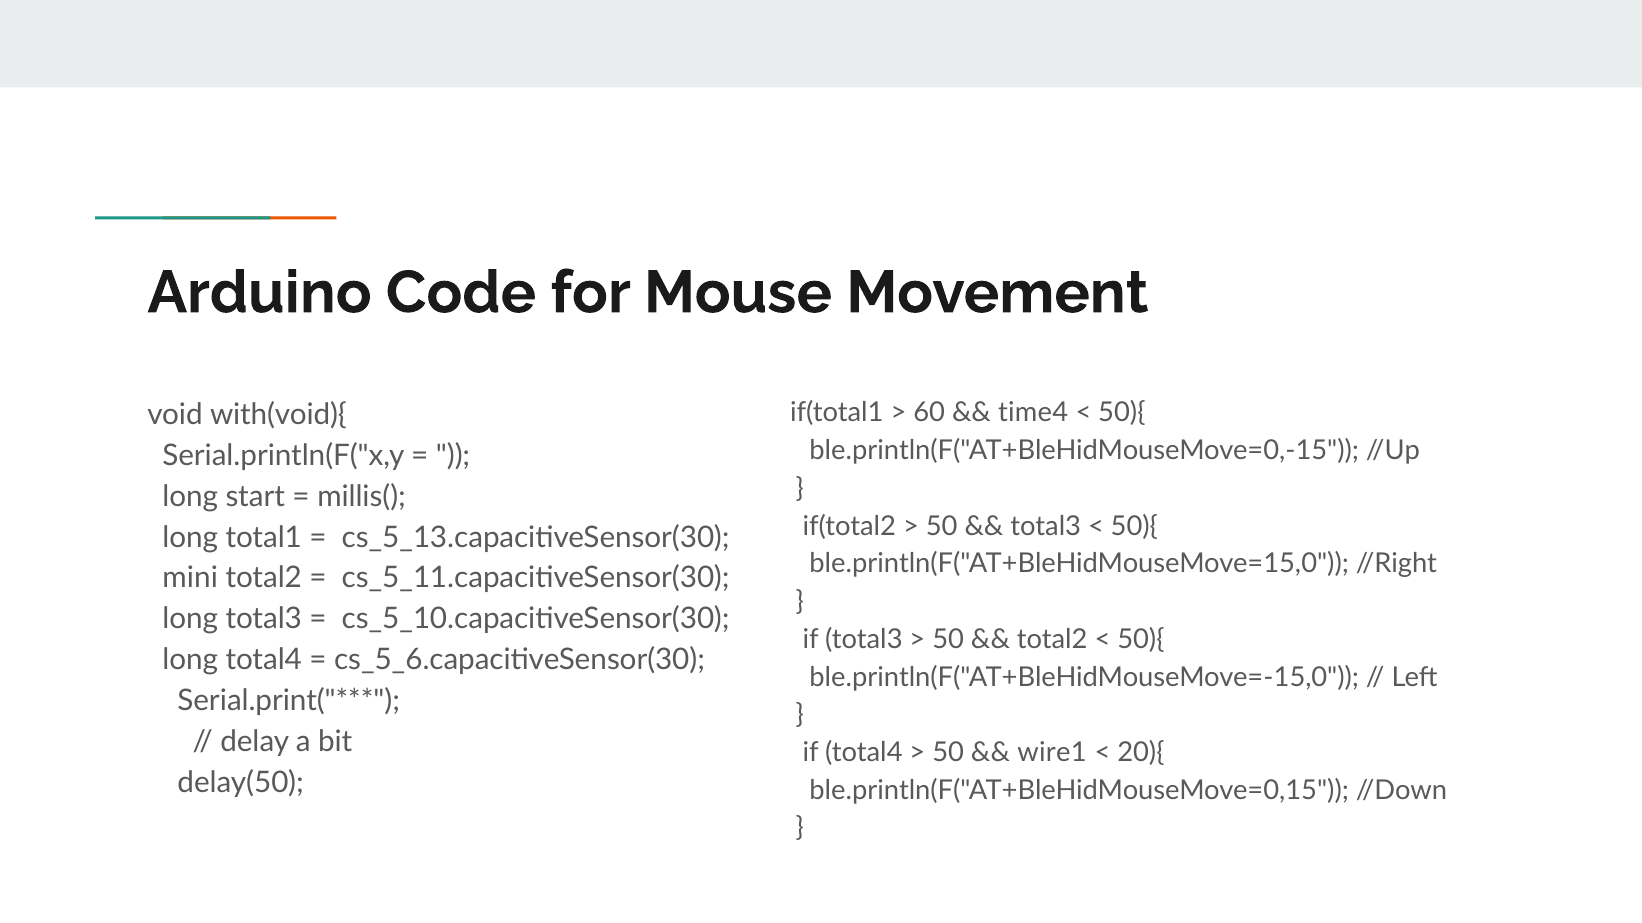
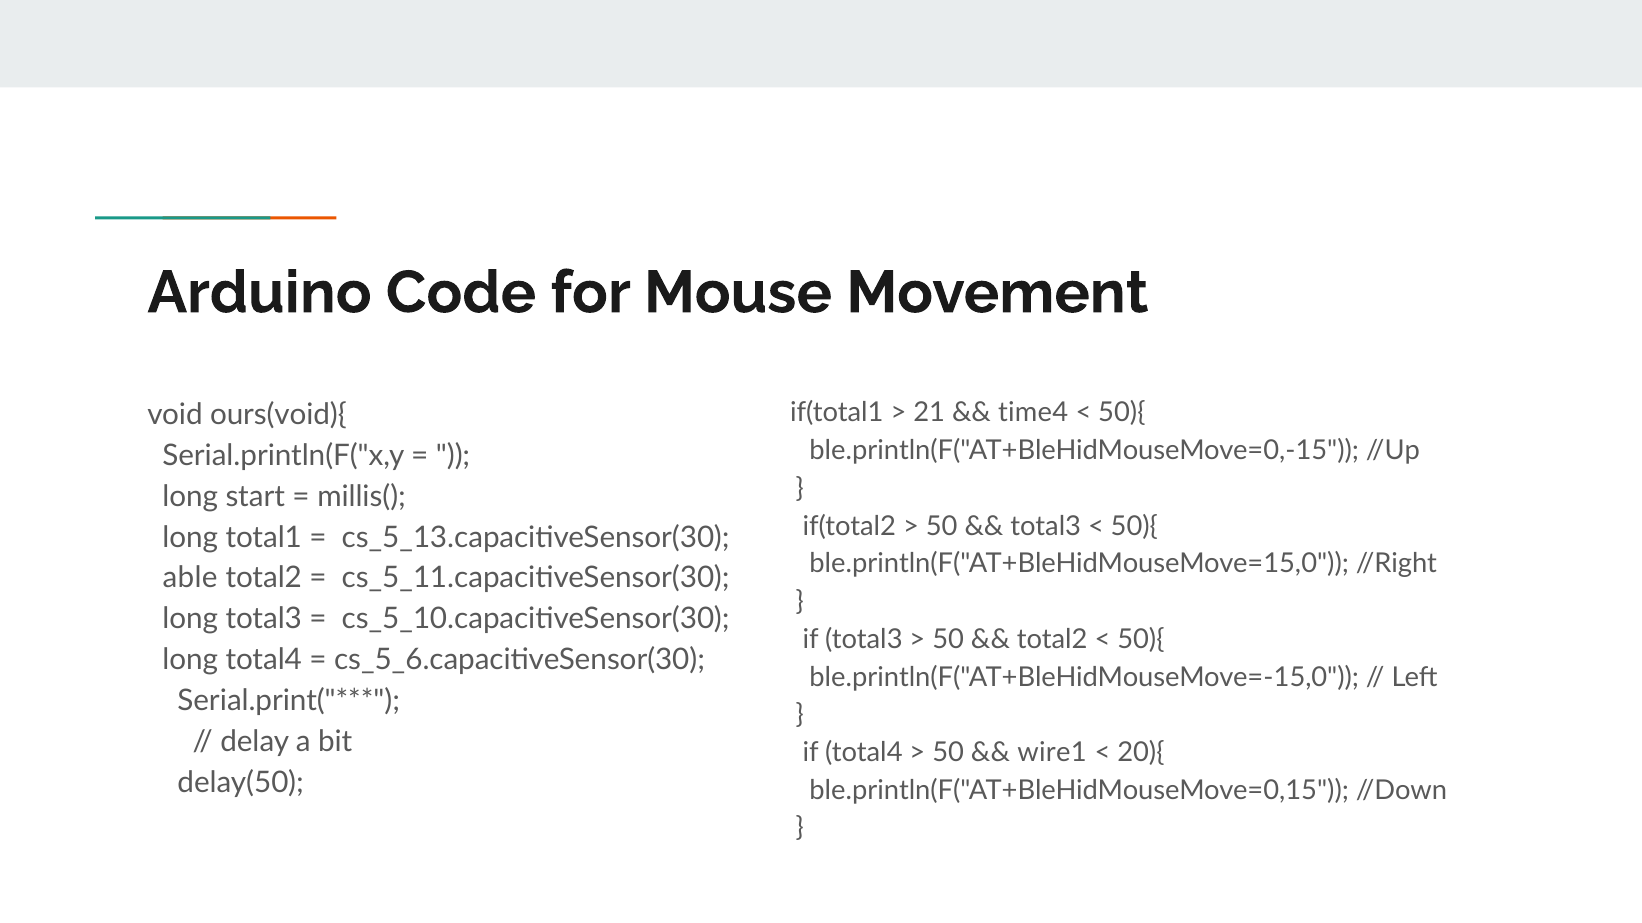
60: 60 -> 21
with(void){: with(void){ -> ours(void){
mini: mini -> able
